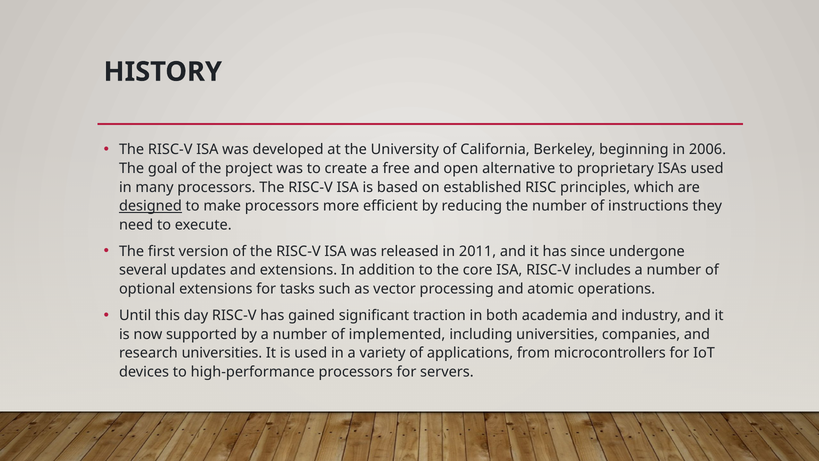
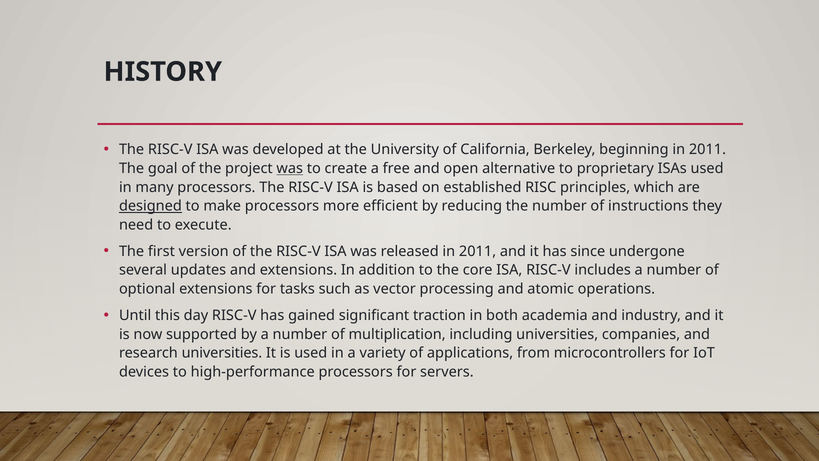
beginning in 2006: 2006 -> 2011
was at (290, 168) underline: none -> present
implemented: implemented -> multiplication
